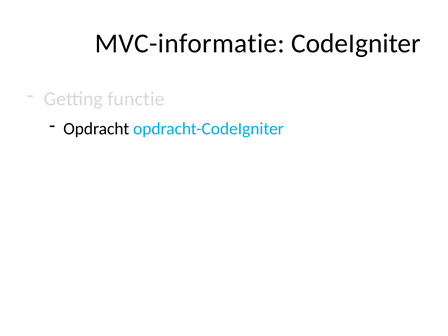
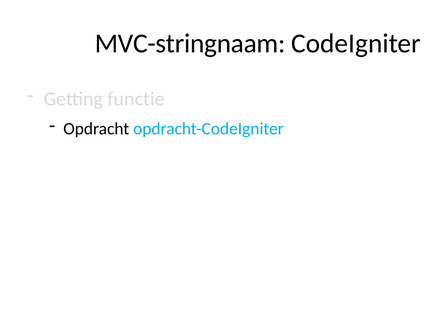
MVC-informatie: MVC-informatie -> MVC-stringnaam
